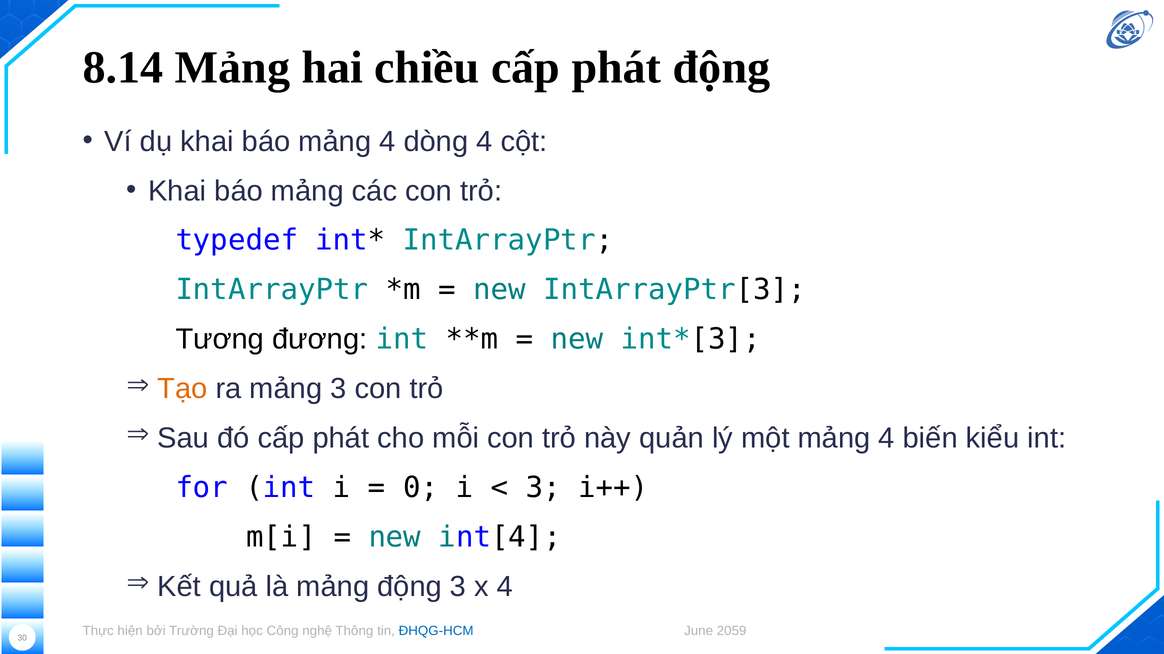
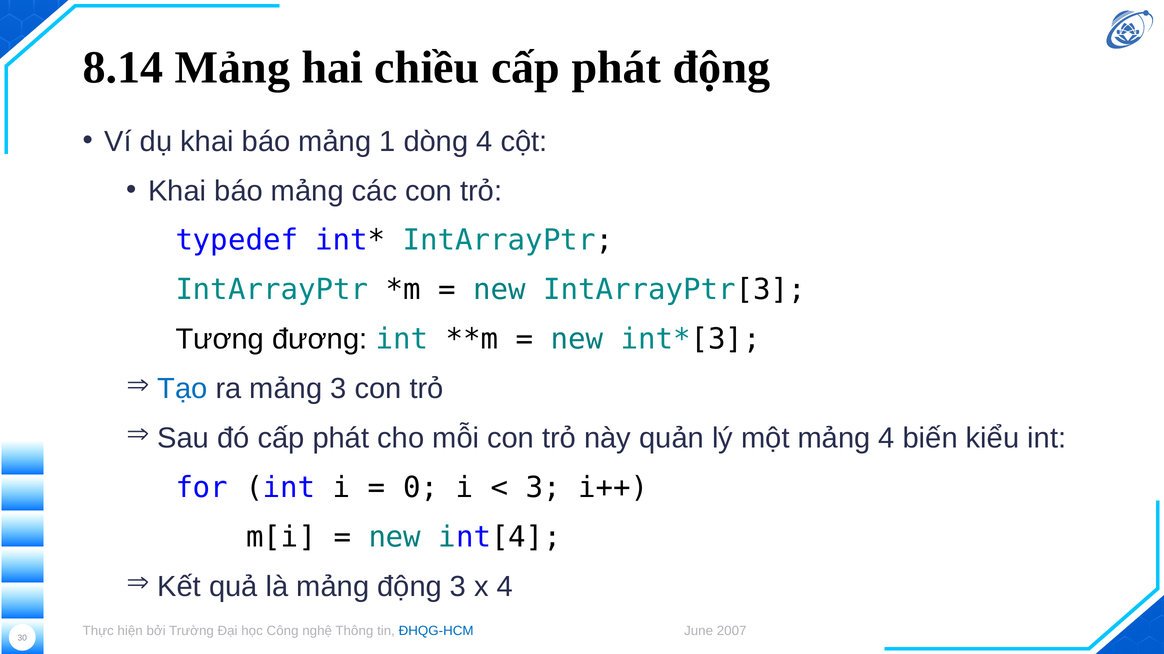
báo mảng 4: 4 -> 1
Tạo colour: orange -> blue
2059: 2059 -> 2007
